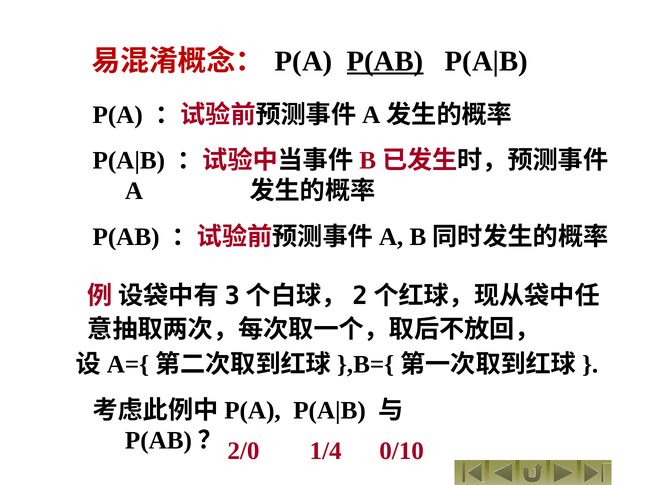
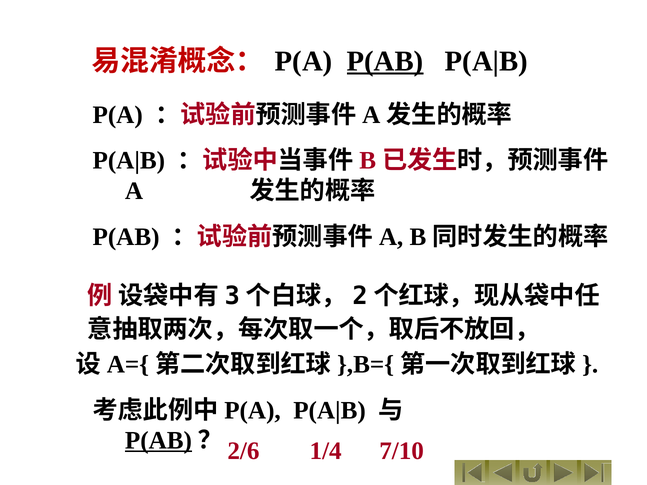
P(AB at (158, 441) underline: none -> present
2/0: 2/0 -> 2/6
0/10: 0/10 -> 7/10
